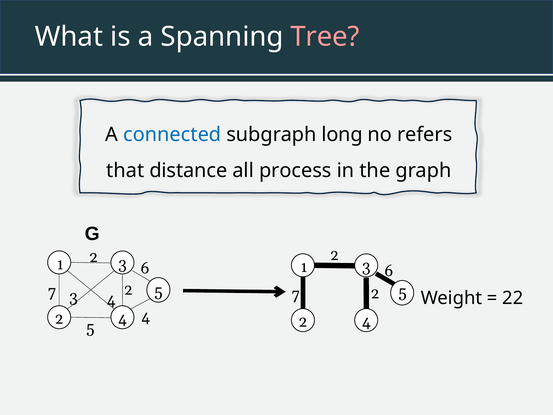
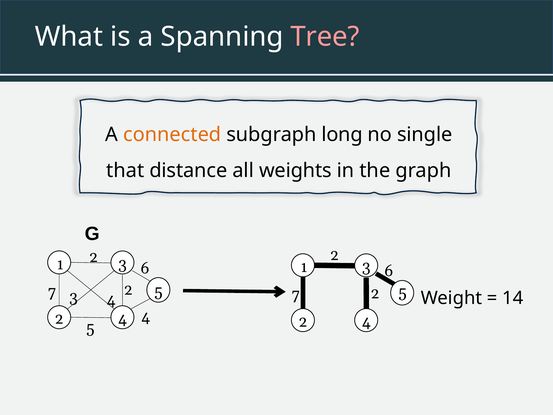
connected colour: blue -> orange
refers: refers -> single
process: process -> weights
22: 22 -> 14
